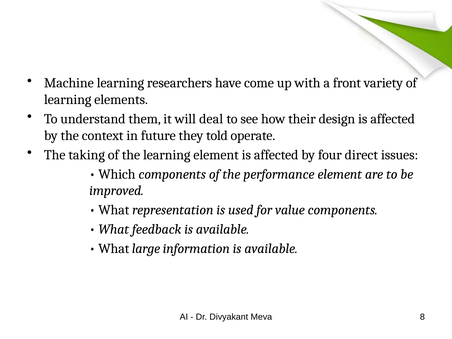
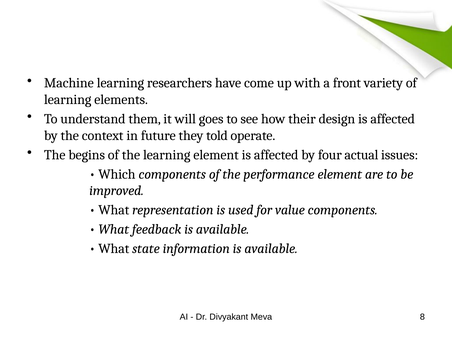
deal: deal -> goes
taking: taking -> begins
direct: direct -> actual
large: large -> state
